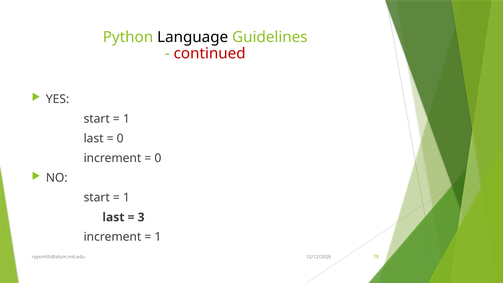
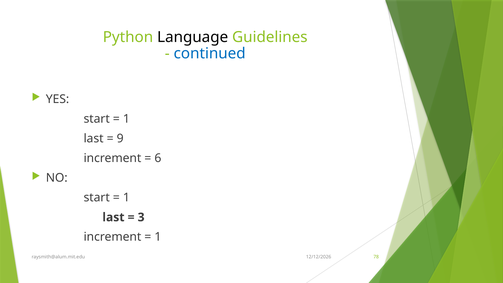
continued colour: red -> blue
0 at (120, 138): 0 -> 9
0 at (158, 158): 0 -> 6
